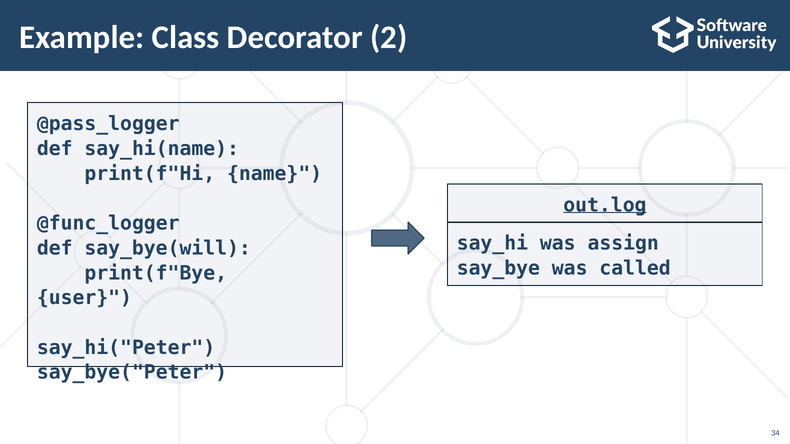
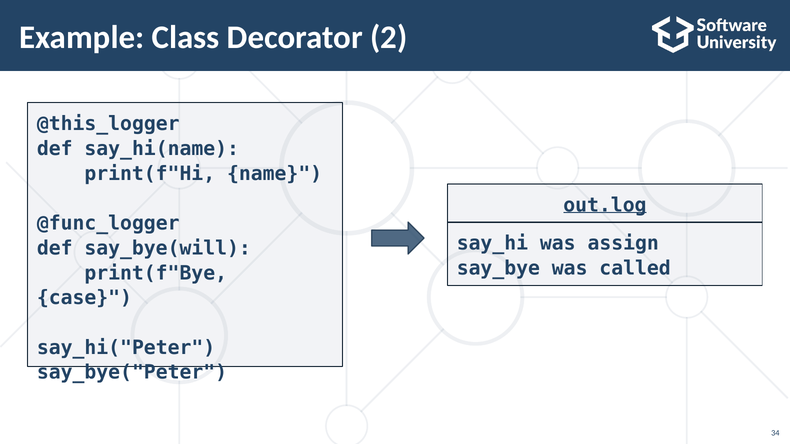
@pass_logger: @pass_logger -> @this_logger
user: user -> case
